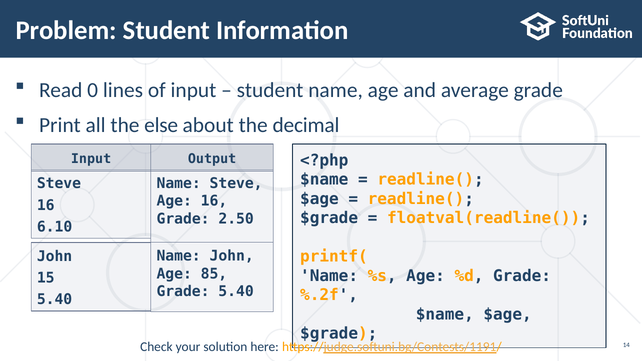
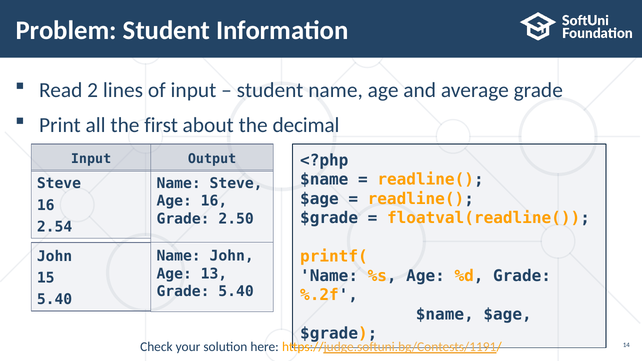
0: 0 -> 2
else: else -> first
6.10: 6.10 -> 2.54
85: 85 -> 13
